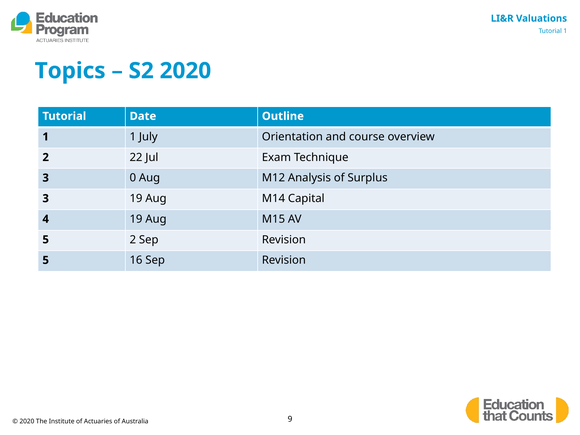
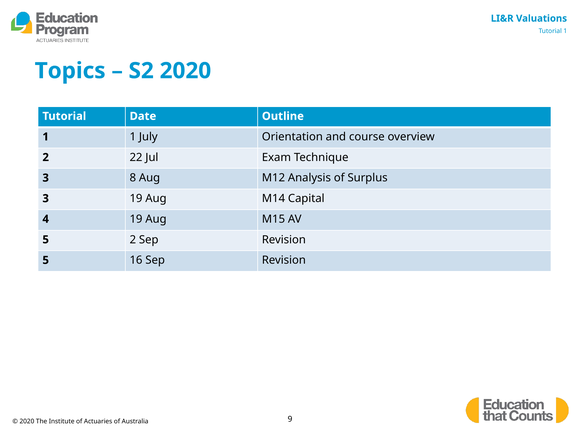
0: 0 -> 8
